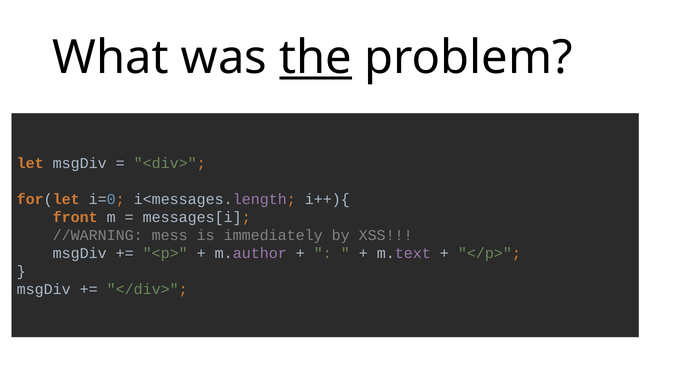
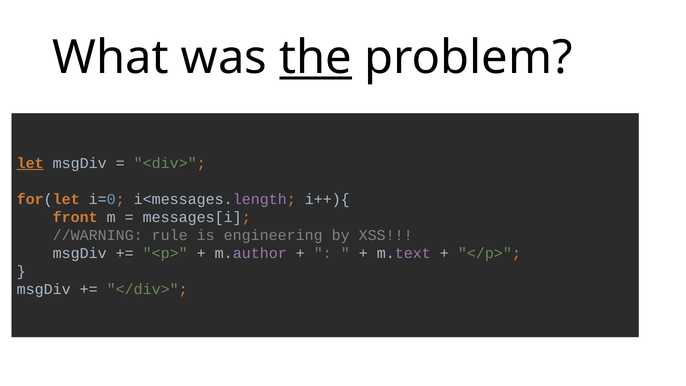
let underline: none -> present
mess: mess -> rule
immediately: immediately -> engineering
